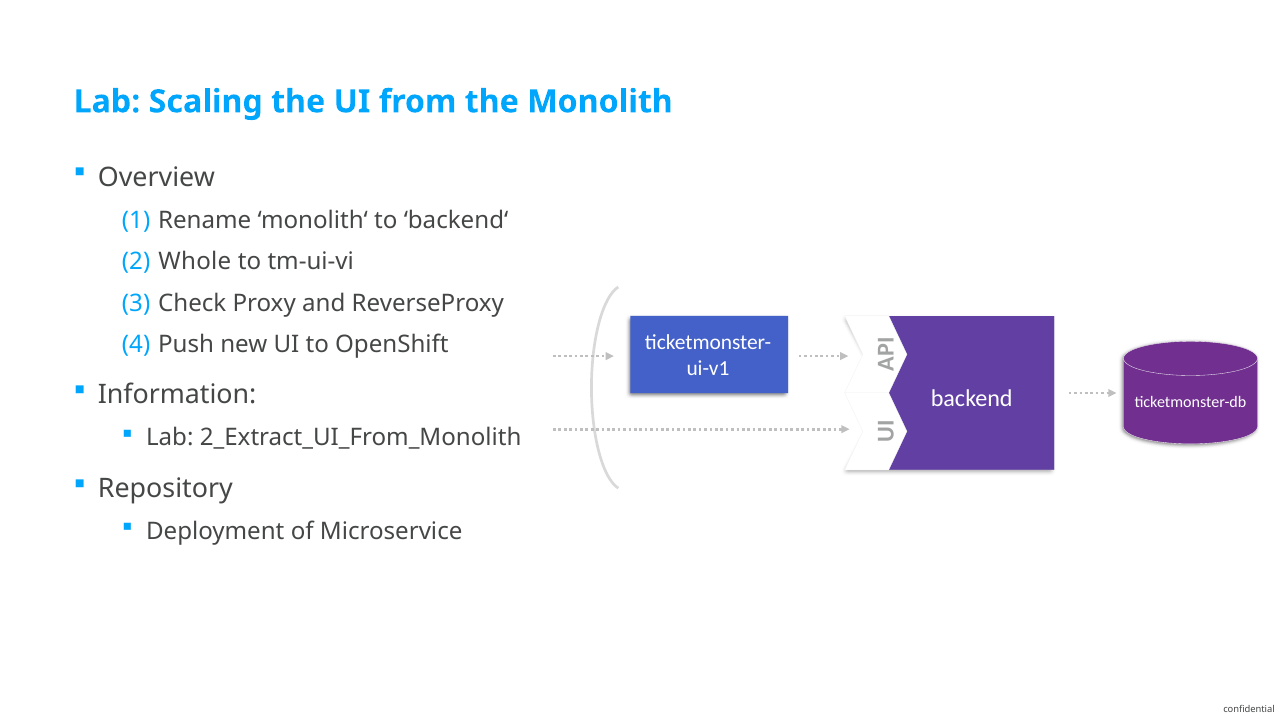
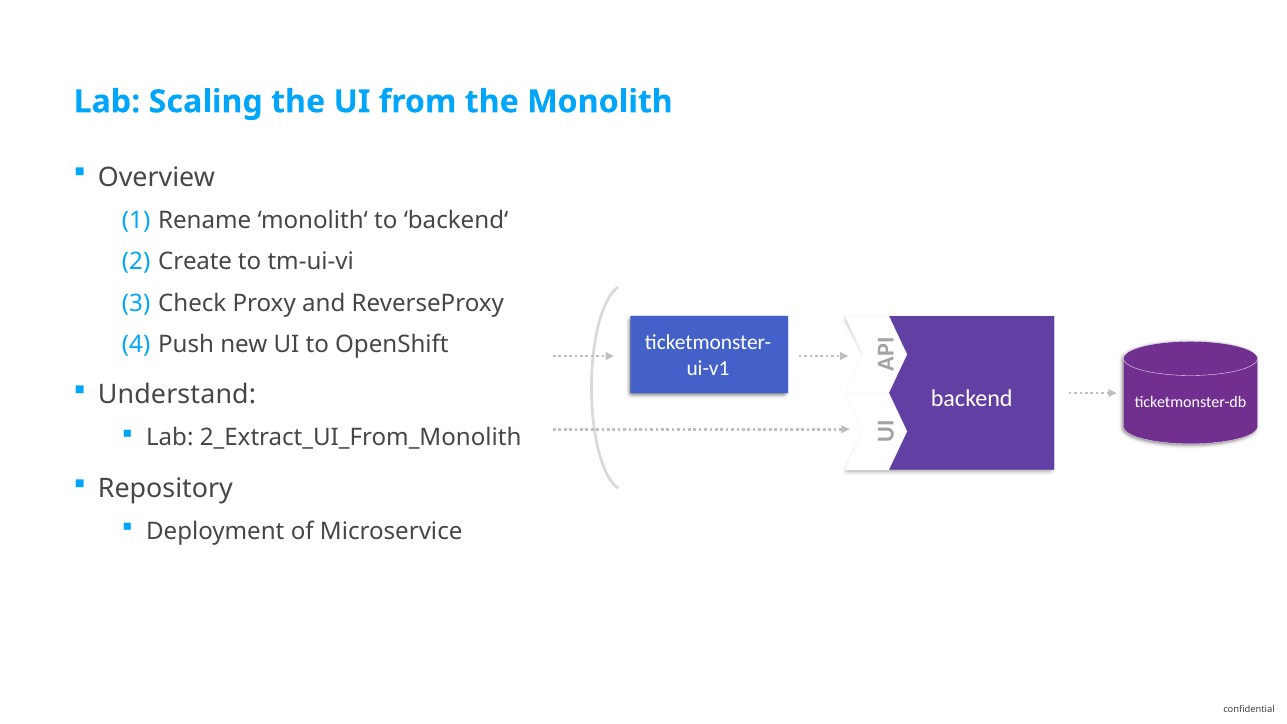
Whole: Whole -> Create
Information: Information -> Understand
